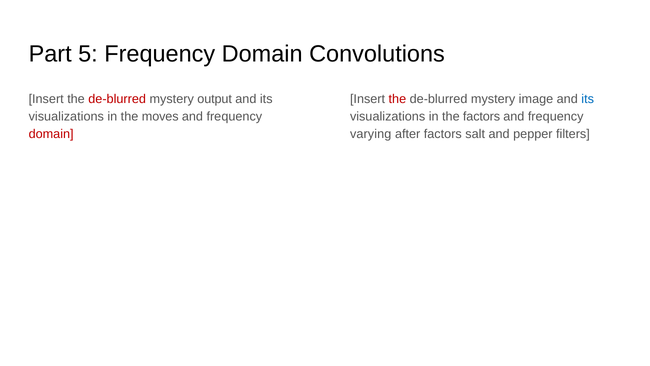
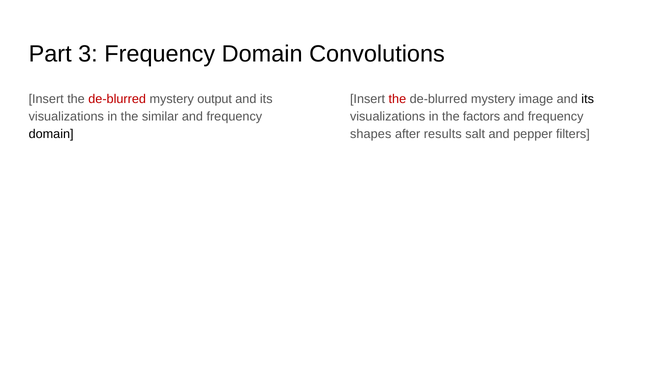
5: 5 -> 3
its at (588, 99) colour: blue -> black
moves: moves -> similar
domain at (51, 134) colour: red -> black
varying: varying -> shapes
after factors: factors -> results
